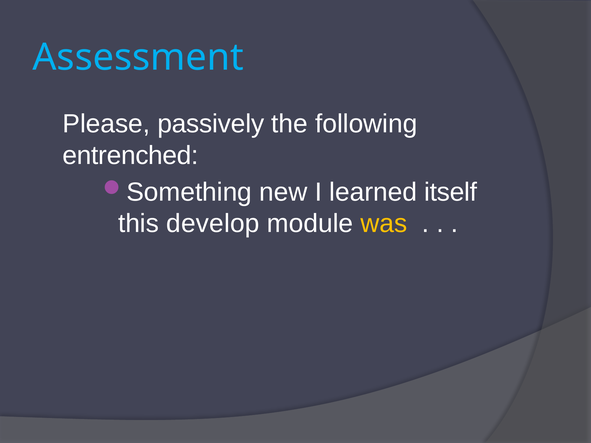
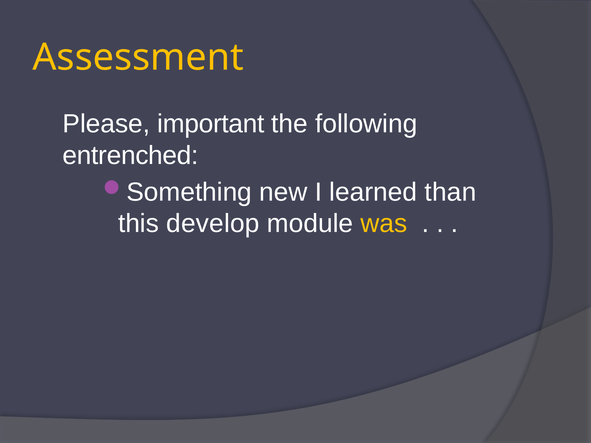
Assessment colour: light blue -> yellow
passively: passively -> important
itself: itself -> than
